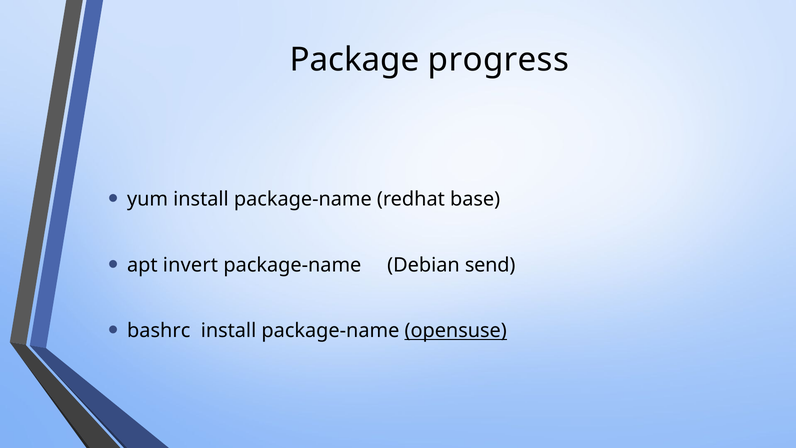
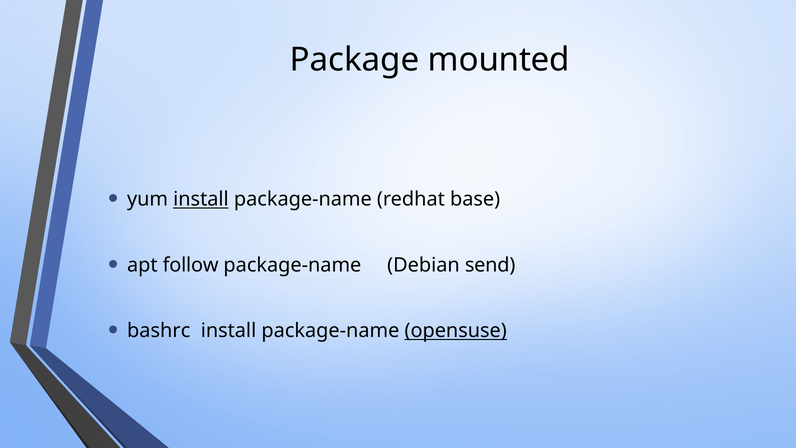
progress: progress -> mounted
install at (201, 199) underline: none -> present
invert: invert -> follow
